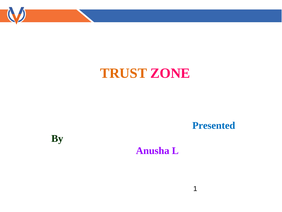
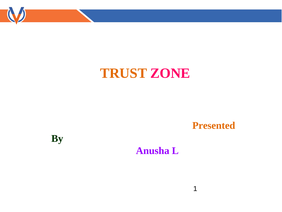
Presented colour: blue -> orange
